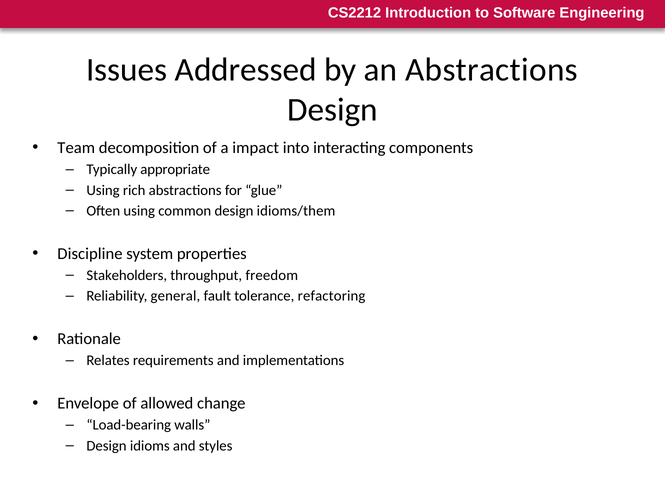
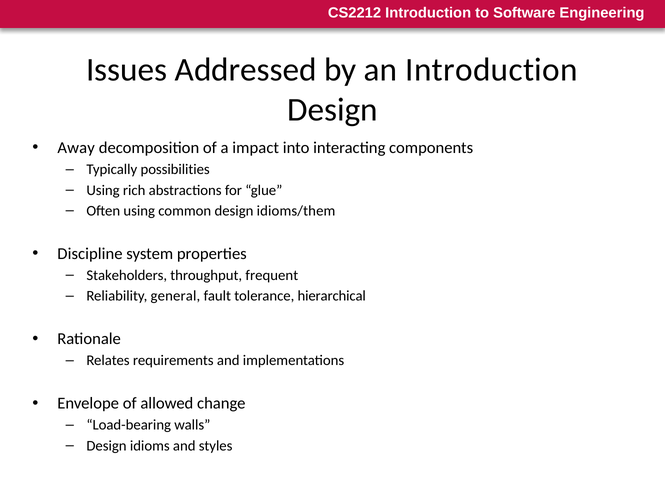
an Abstractions: Abstractions -> Introduction
Team: Team -> Away
appropriate: appropriate -> possibilities
freedom: freedom -> frequent
refactoring: refactoring -> hierarchical
